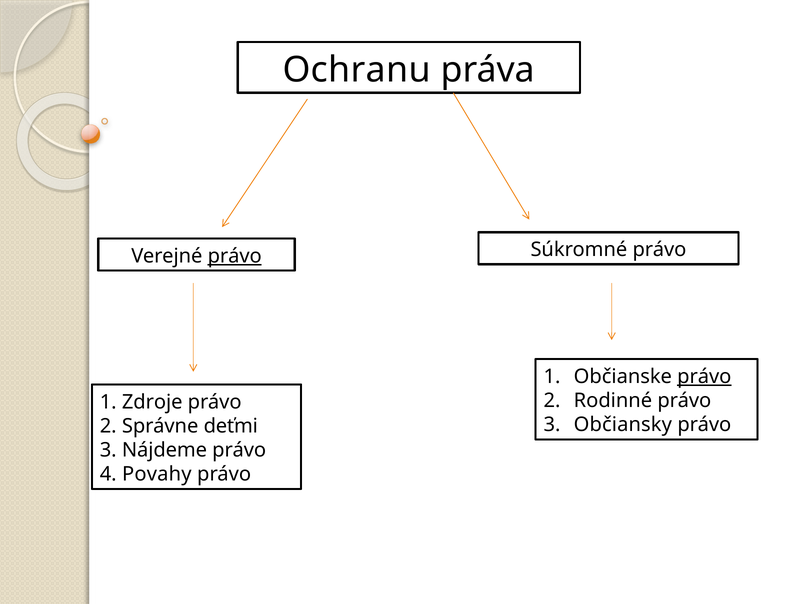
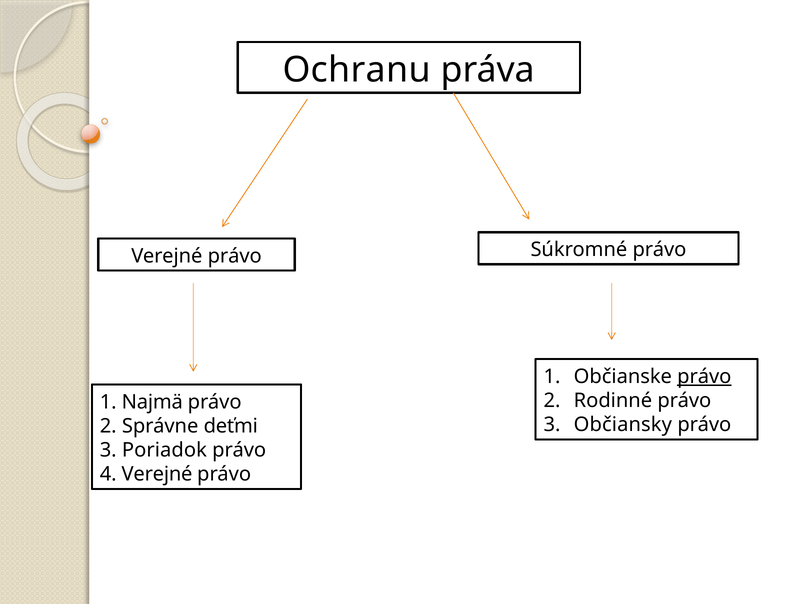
právo at (235, 256) underline: present -> none
Zdroje: Zdroje -> Najmä
Nájdeme: Nájdeme -> Poriadok
4 Povahy: Povahy -> Verejné
